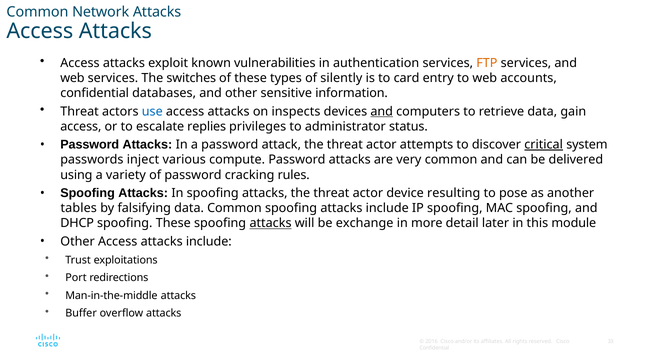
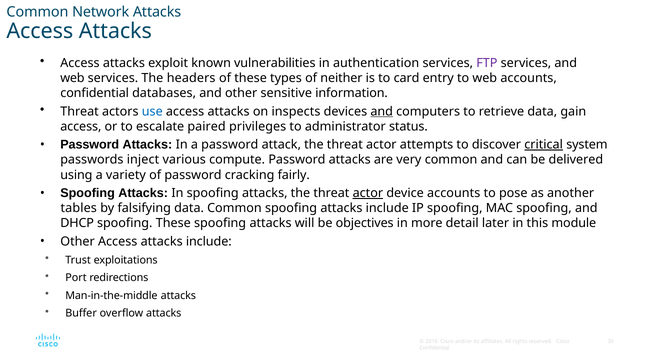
FTP colour: orange -> purple
switches: switches -> headers
silently: silently -> neither
replies: replies -> paired
rules: rules -> fairly
actor at (368, 193) underline: none -> present
device resulting: resulting -> accounts
attacks at (271, 223) underline: present -> none
exchange: exchange -> objectives
